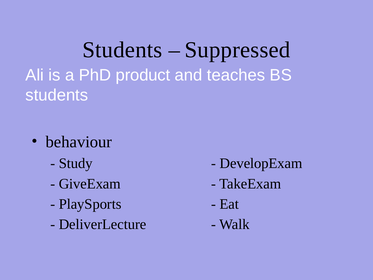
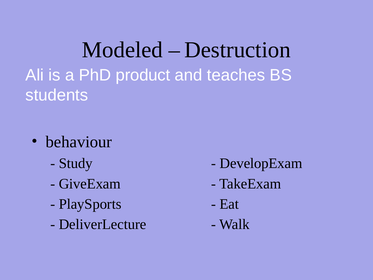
Students at (122, 50): Students -> Modeled
Suppressed: Suppressed -> Destruction
